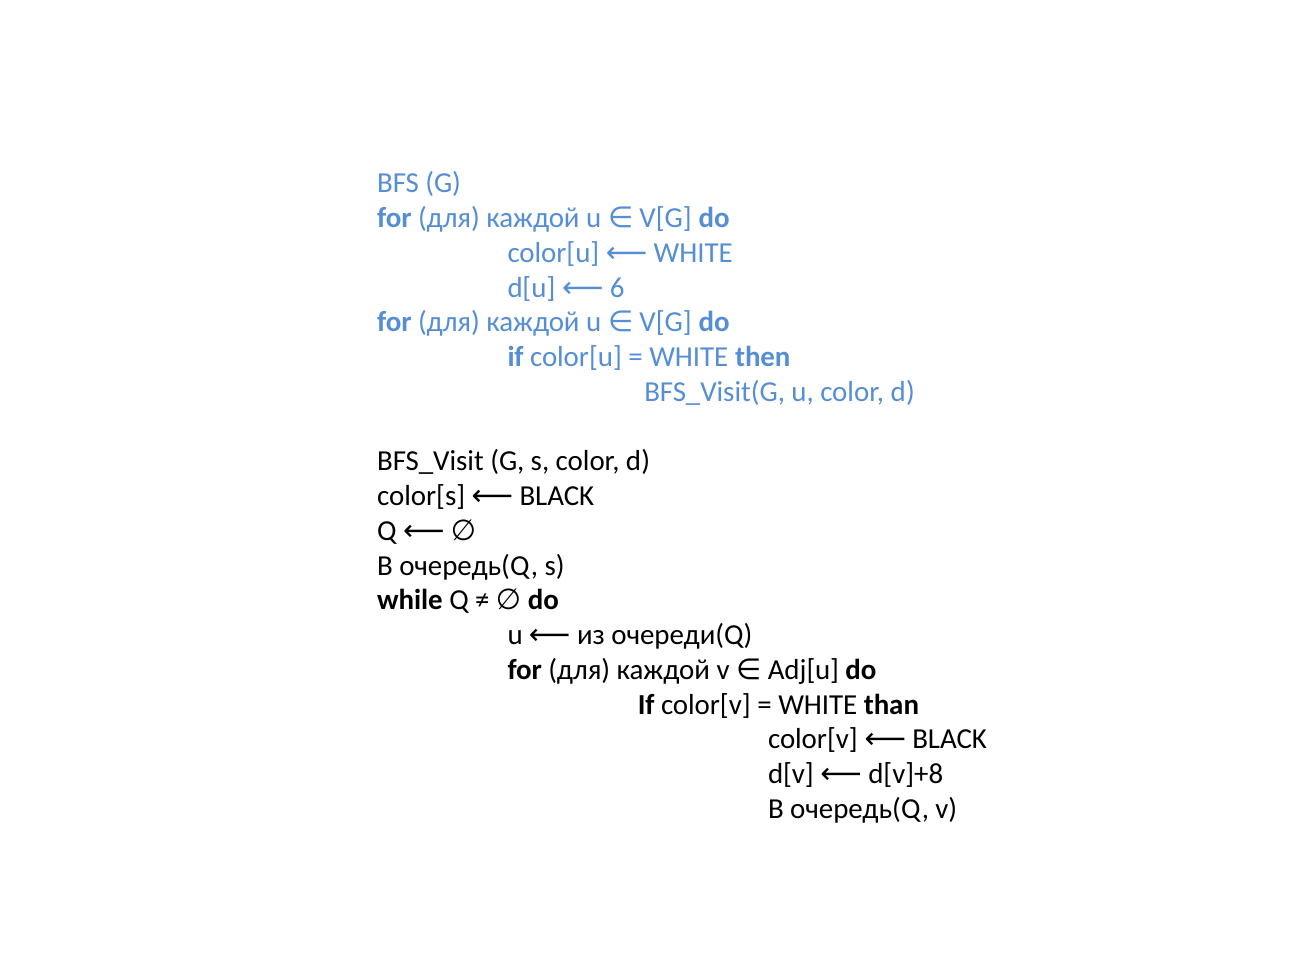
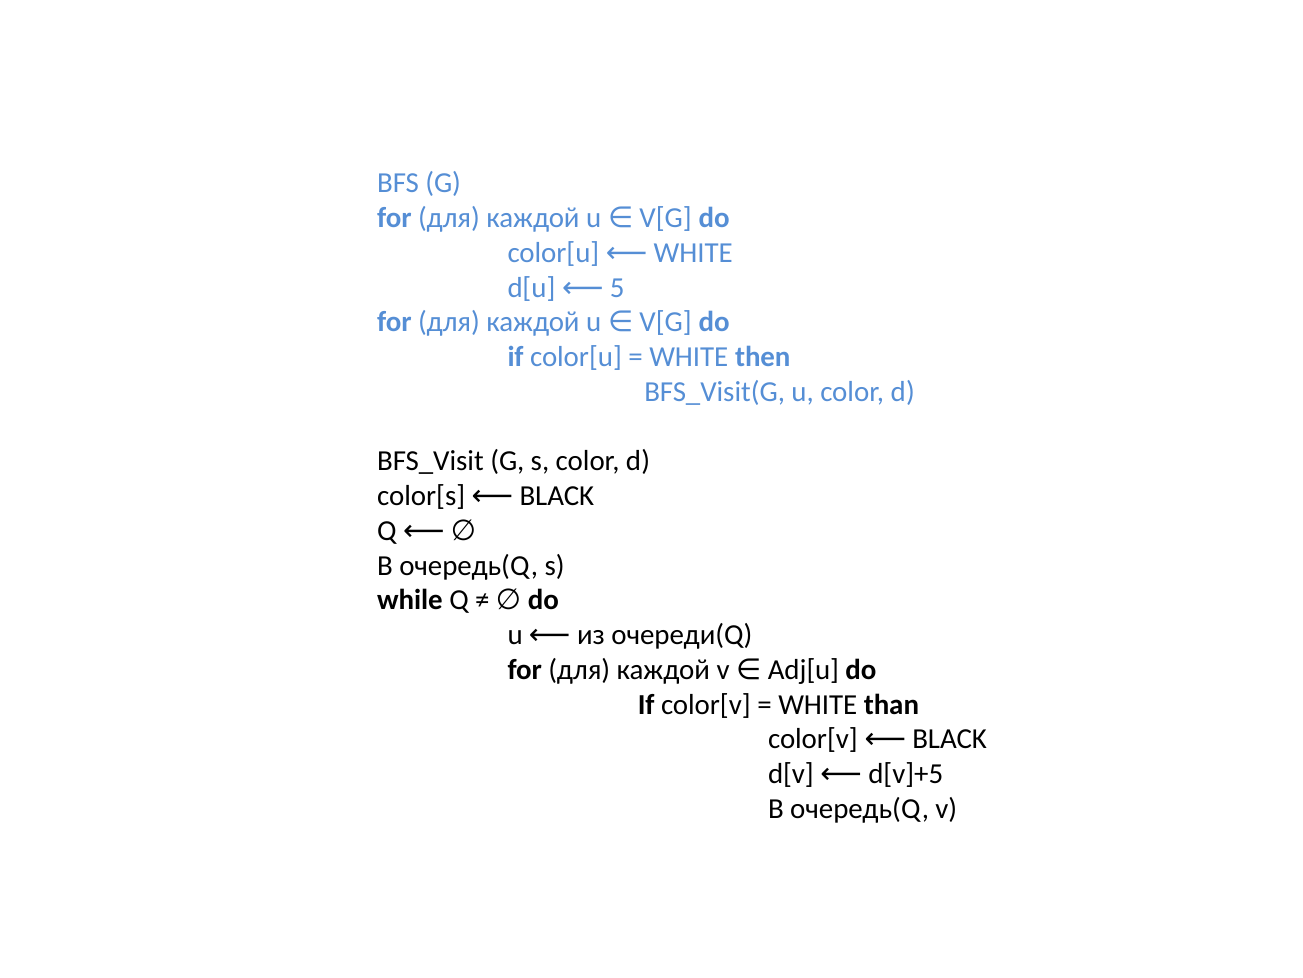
6: 6 -> 5
d[v]+8: d[v]+8 -> d[v]+5
